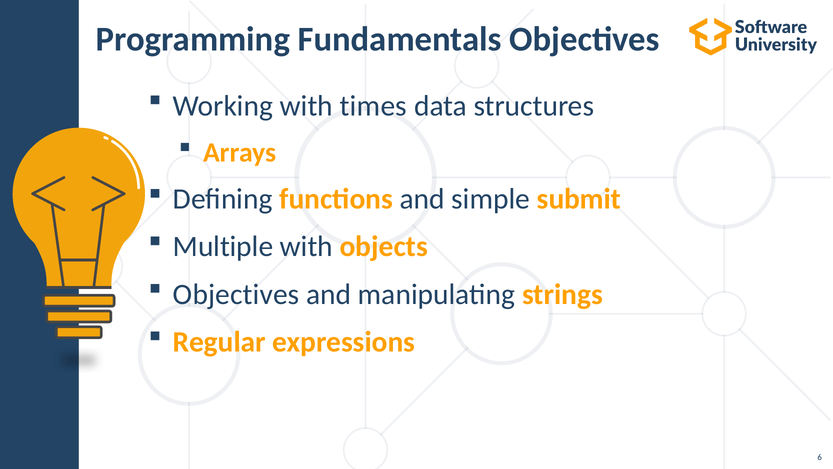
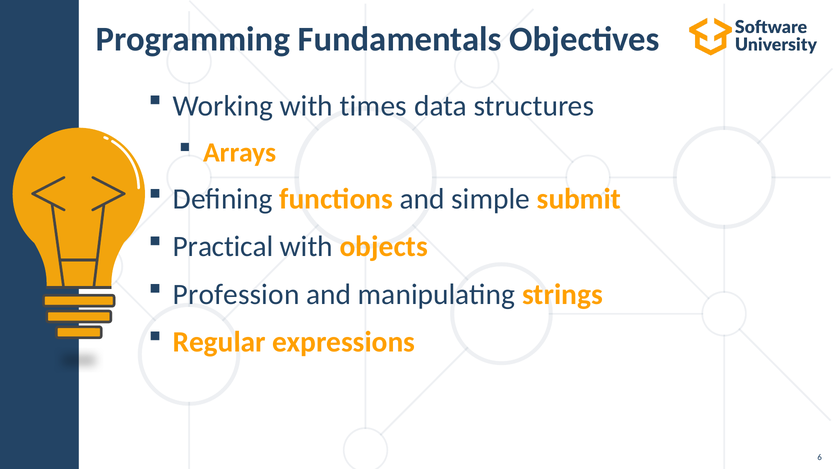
Multiple: Multiple -> Practical
Objectives at (236, 294): Objectives -> Profession
